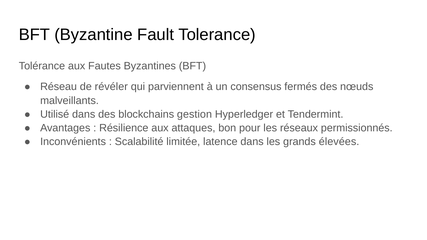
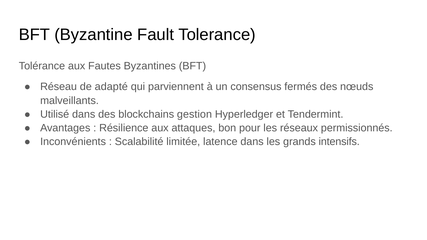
révéler: révéler -> adapté
élevées: élevées -> intensifs
